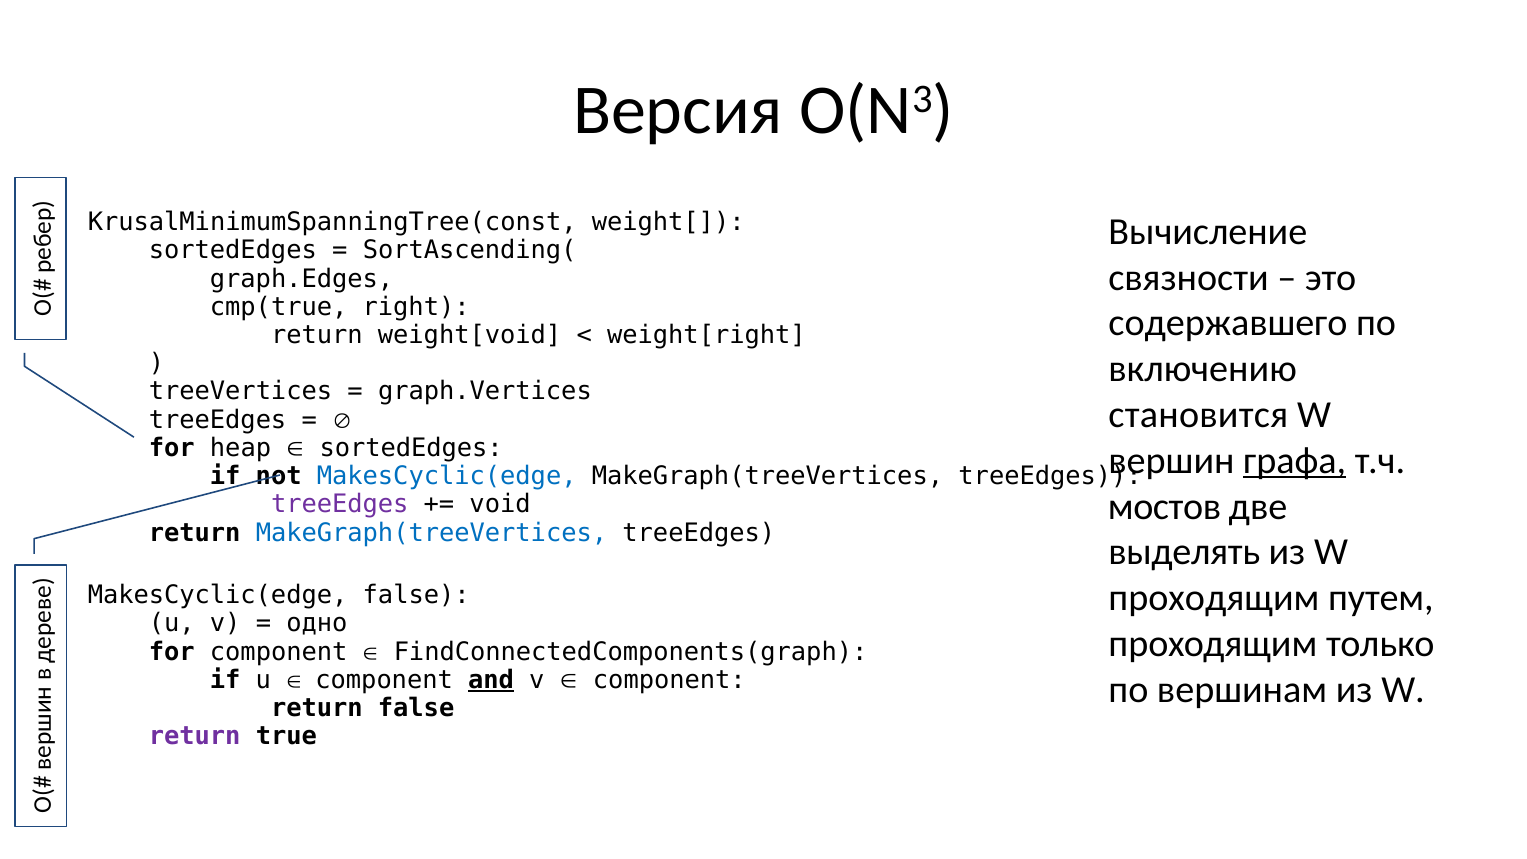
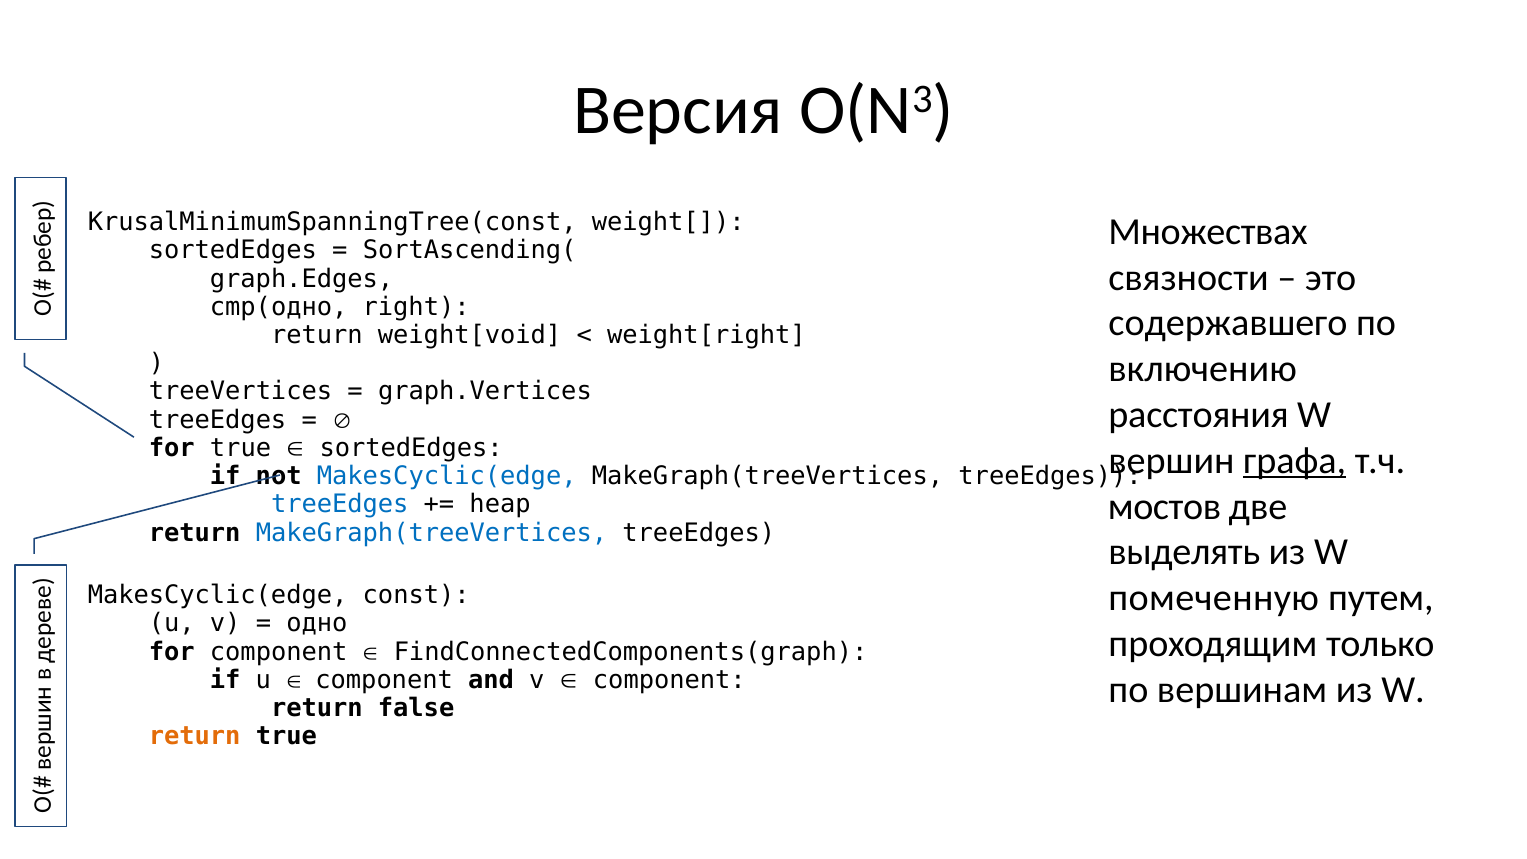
Вычисление: Вычисление -> Множествах
cmp(true: cmp(true -> cmp(одно
становится: становится -> расстояния
for heap: heap -> true
treeEdges at (340, 504) colour: purple -> blue
void: void -> heap
проходящим at (1214, 598): проходящим -> помеченную
MakesCyclic(edge false: false -> const
and underline: present -> none
return at (195, 736) colour: purple -> orange
